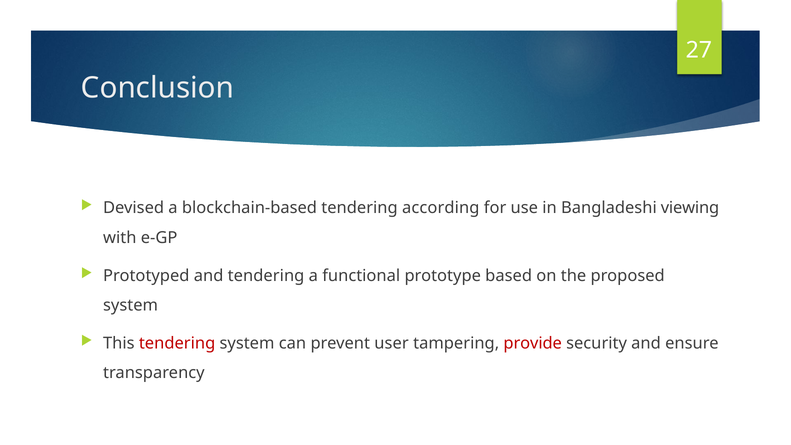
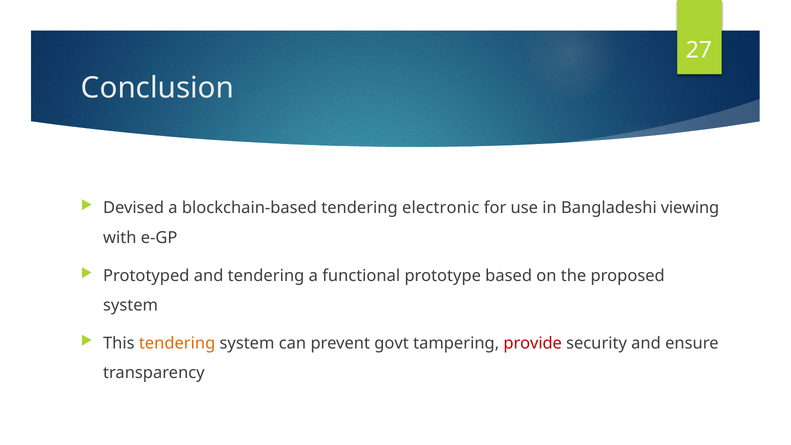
according: according -> electronic
tendering at (177, 343) colour: red -> orange
user: user -> govt
